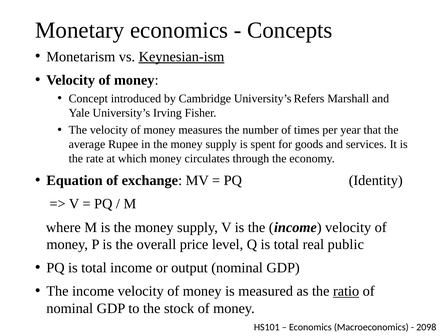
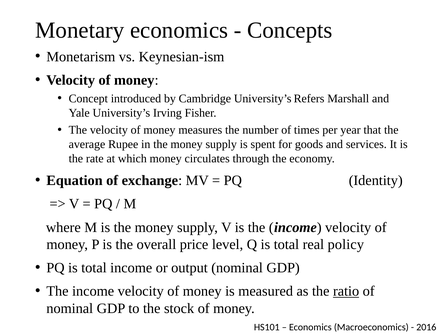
Keynesian-ism underline: present -> none
public: public -> policy
2098: 2098 -> 2016
